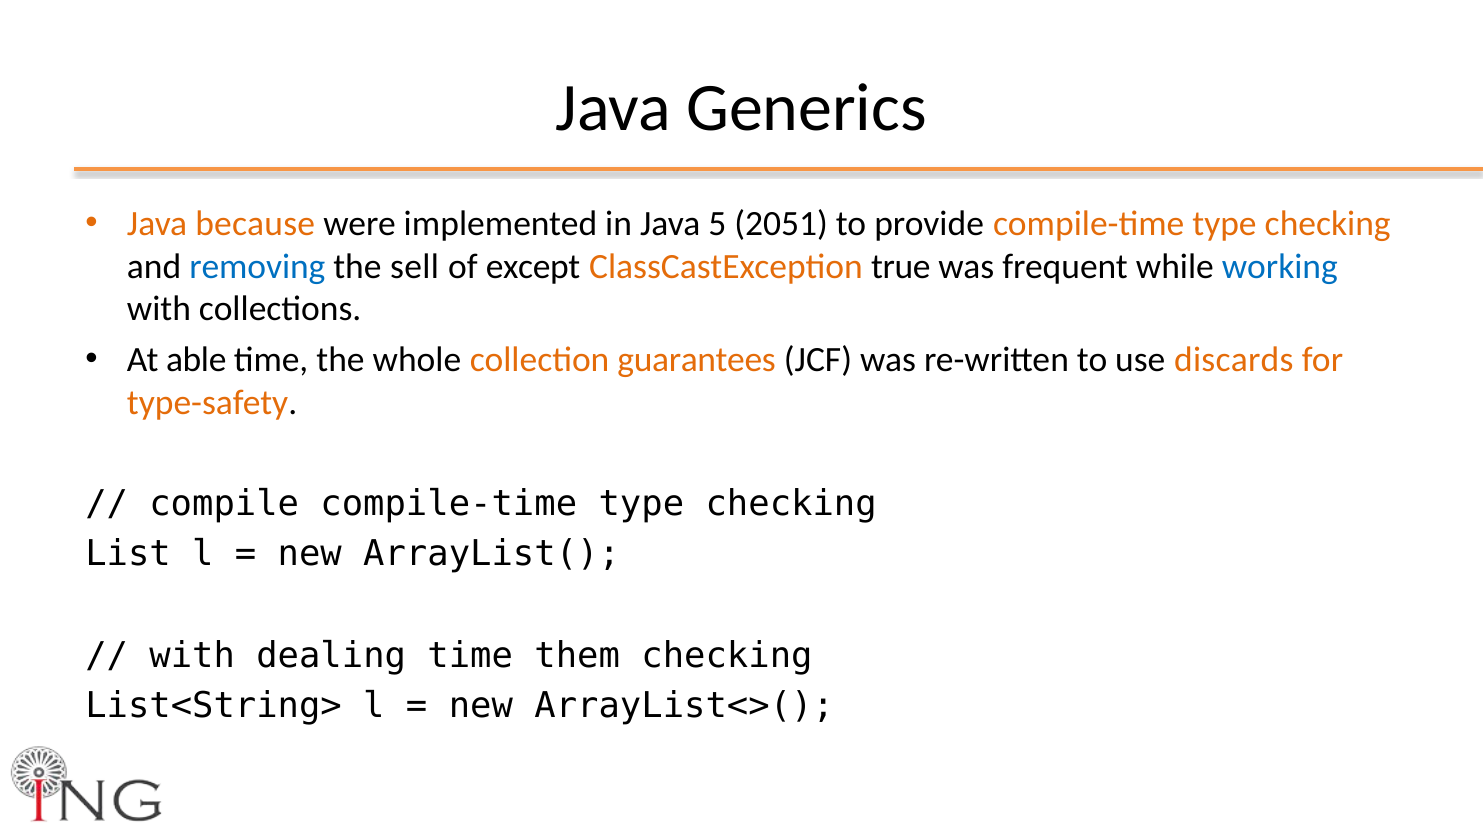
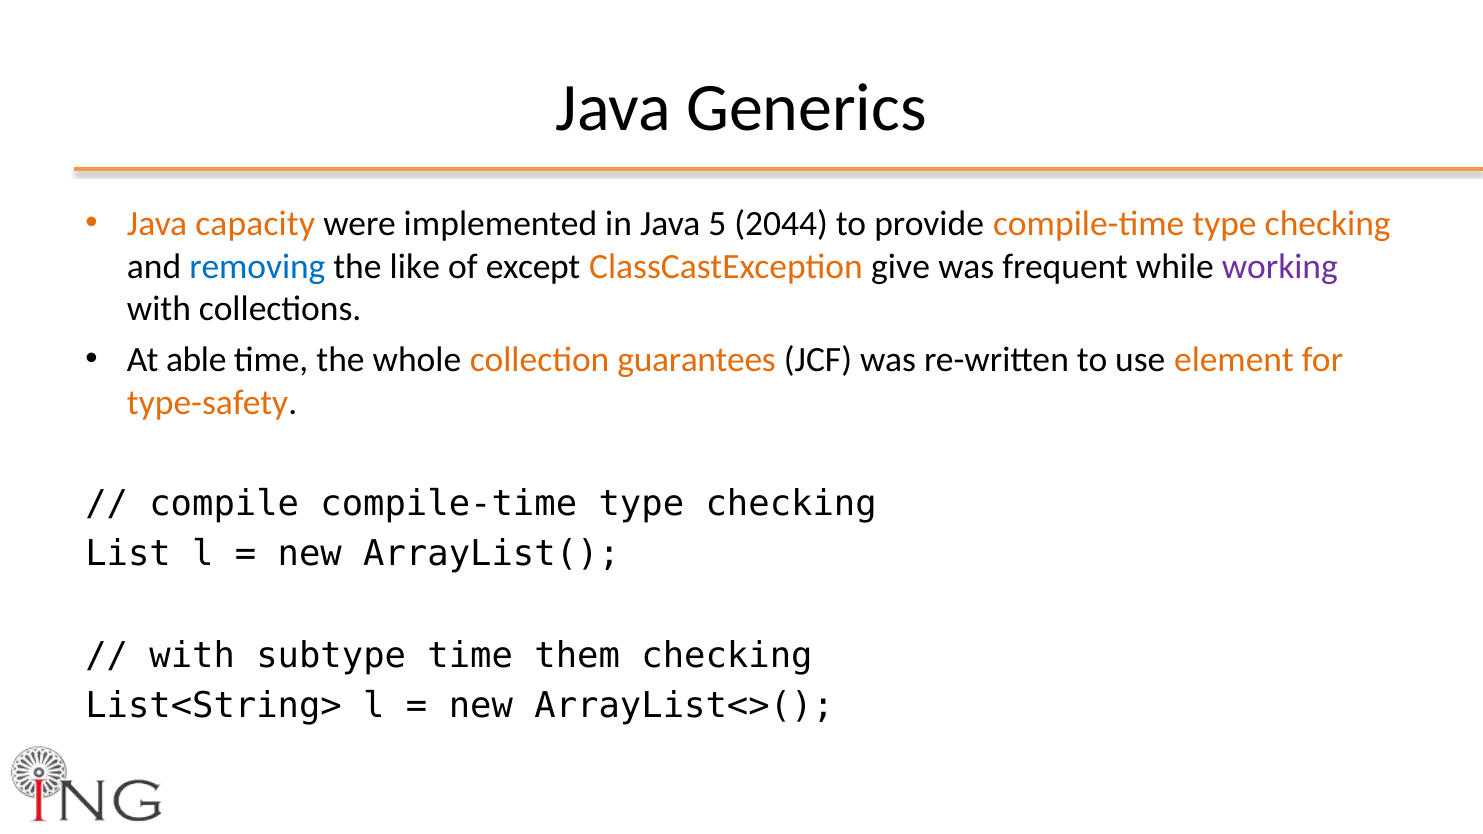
because: because -> capacity
2051: 2051 -> 2044
sell: sell -> like
true: true -> give
working colour: blue -> purple
discards: discards -> element
dealing: dealing -> subtype
